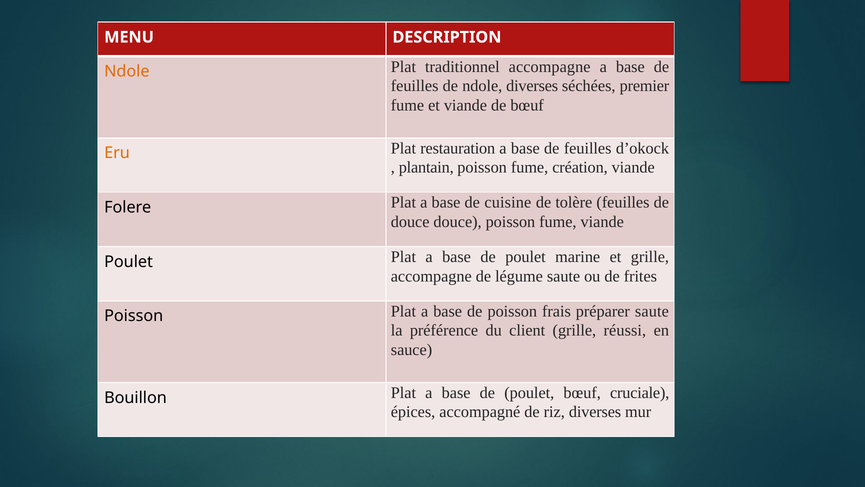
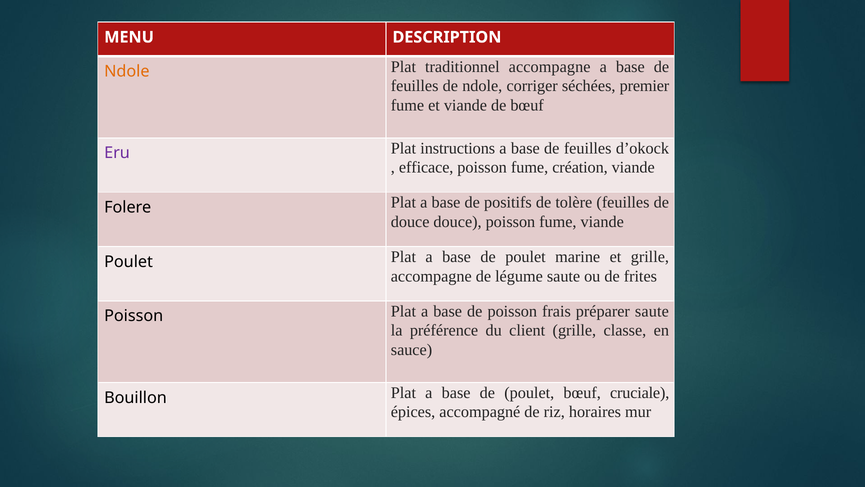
ndole diverses: diverses -> corriger
Eru colour: orange -> purple
restauration: restauration -> instructions
plantain: plantain -> efficace
cuisine: cuisine -> positifs
réussi: réussi -> classe
riz diverses: diverses -> horaires
